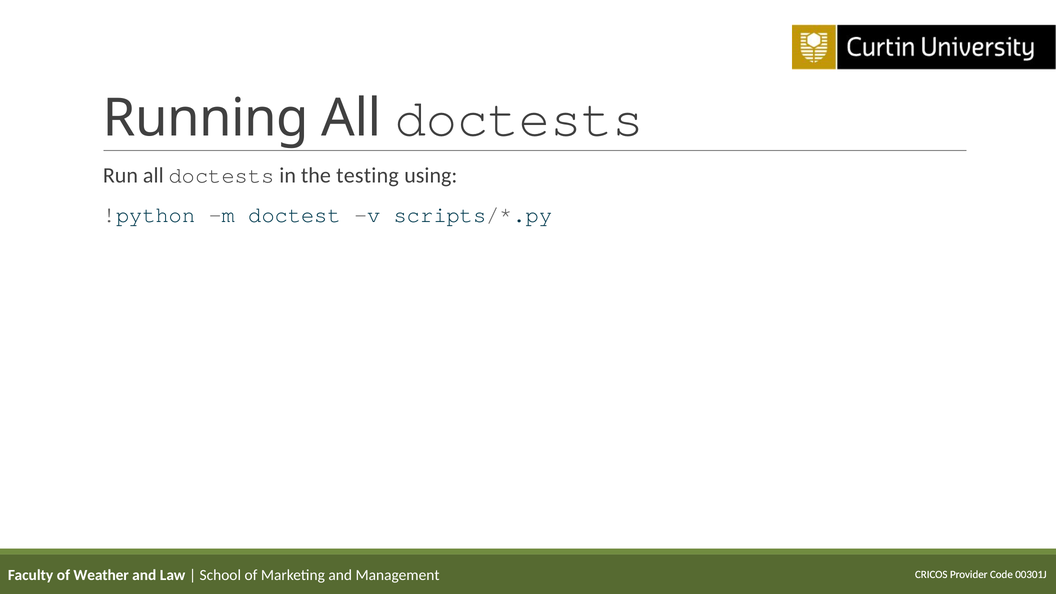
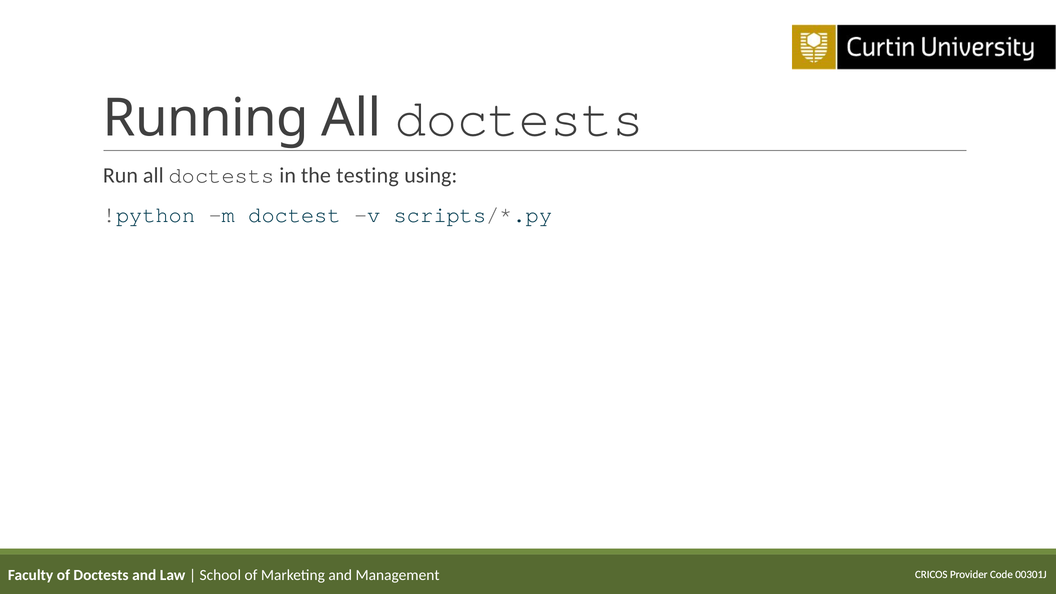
of Weather: Weather -> Doctests
